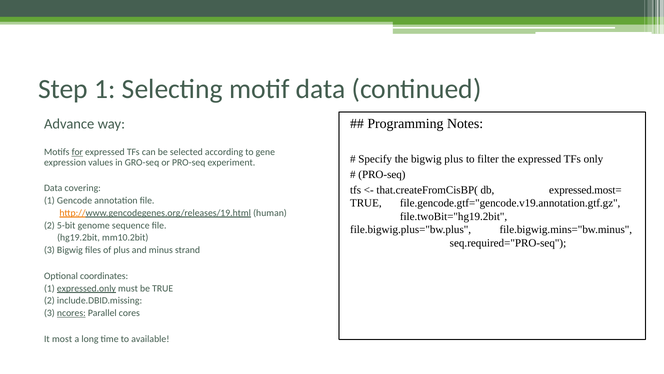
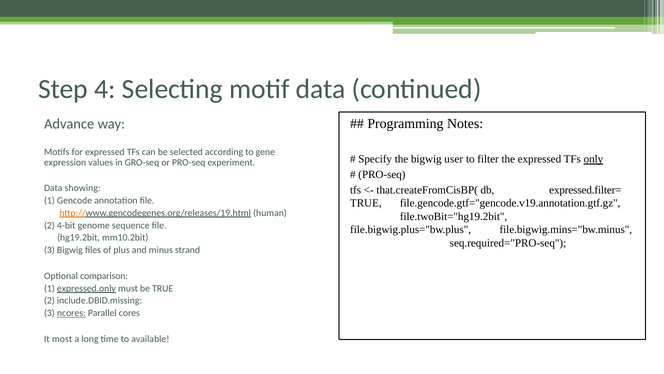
Step 1: 1 -> 4
for underline: present -> none
bigwig plus: plus -> user
only underline: none -> present
covering: covering -> showing
expressed.most=: expressed.most= -> expressed.filter=
5-bit: 5-bit -> 4-bit
coordinates: coordinates -> comparison
